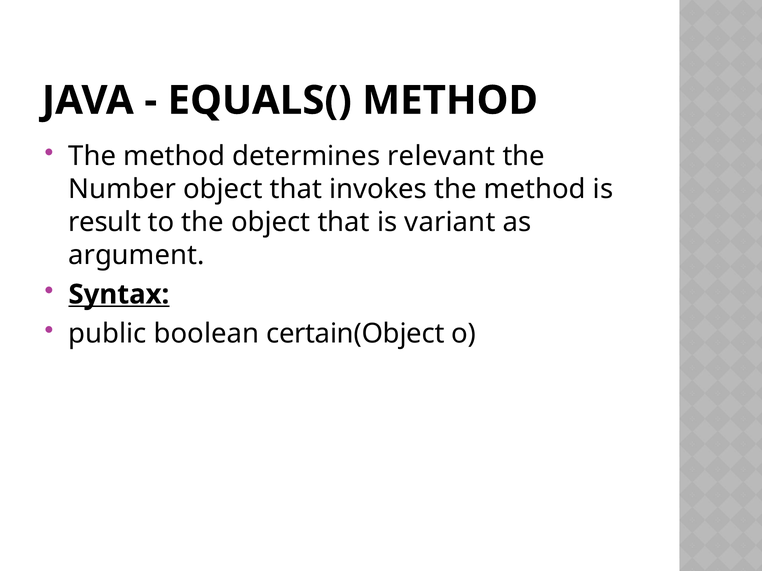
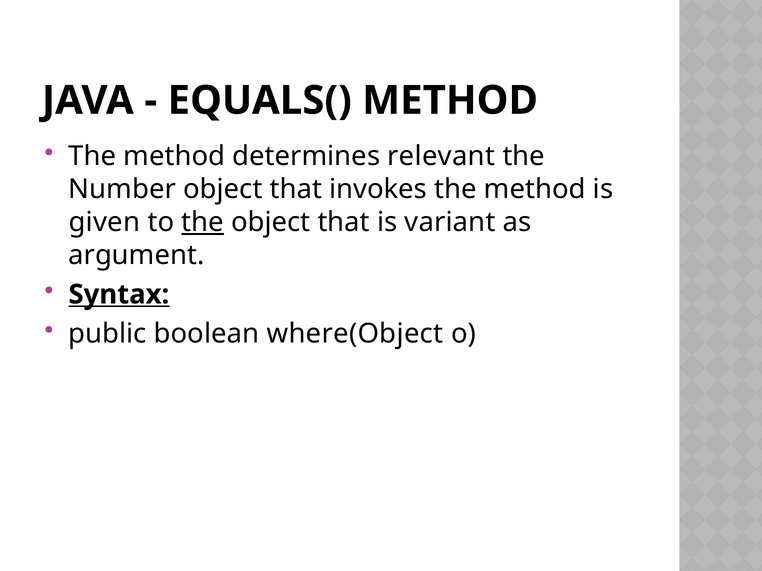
result: result -> given
the at (203, 222) underline: none -> present
certain(Object: certain(Object -> where(Object
